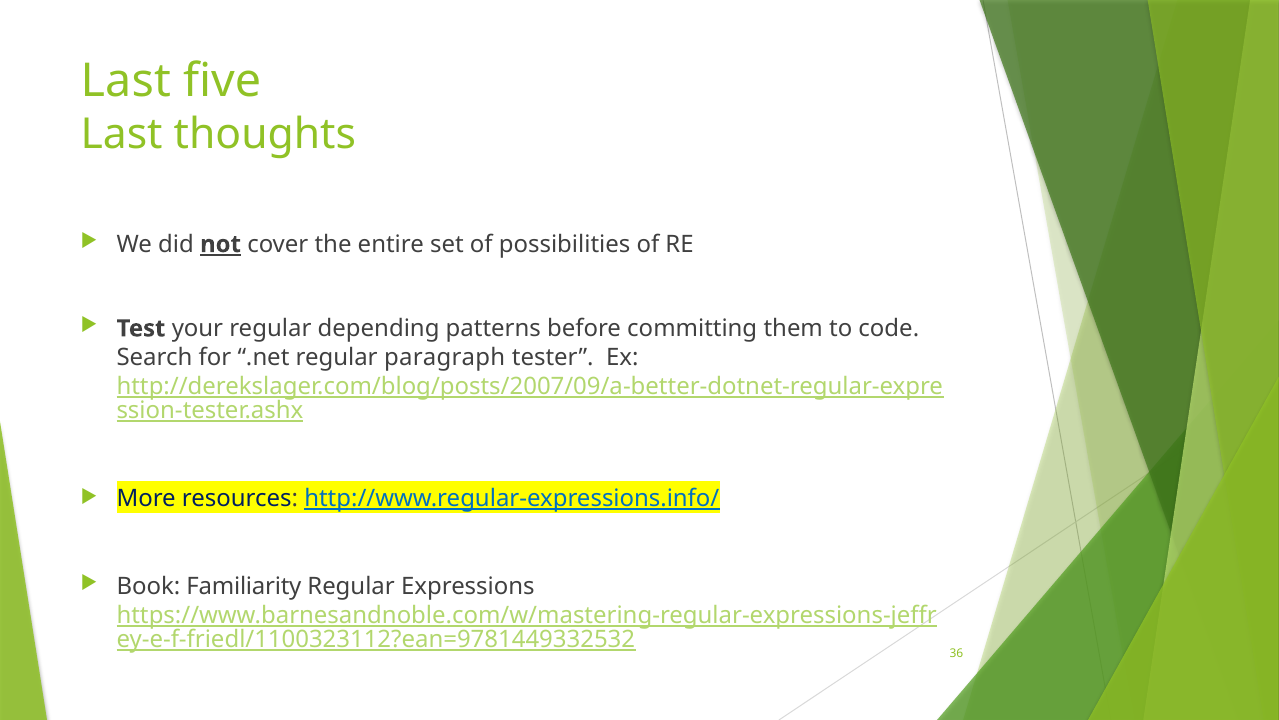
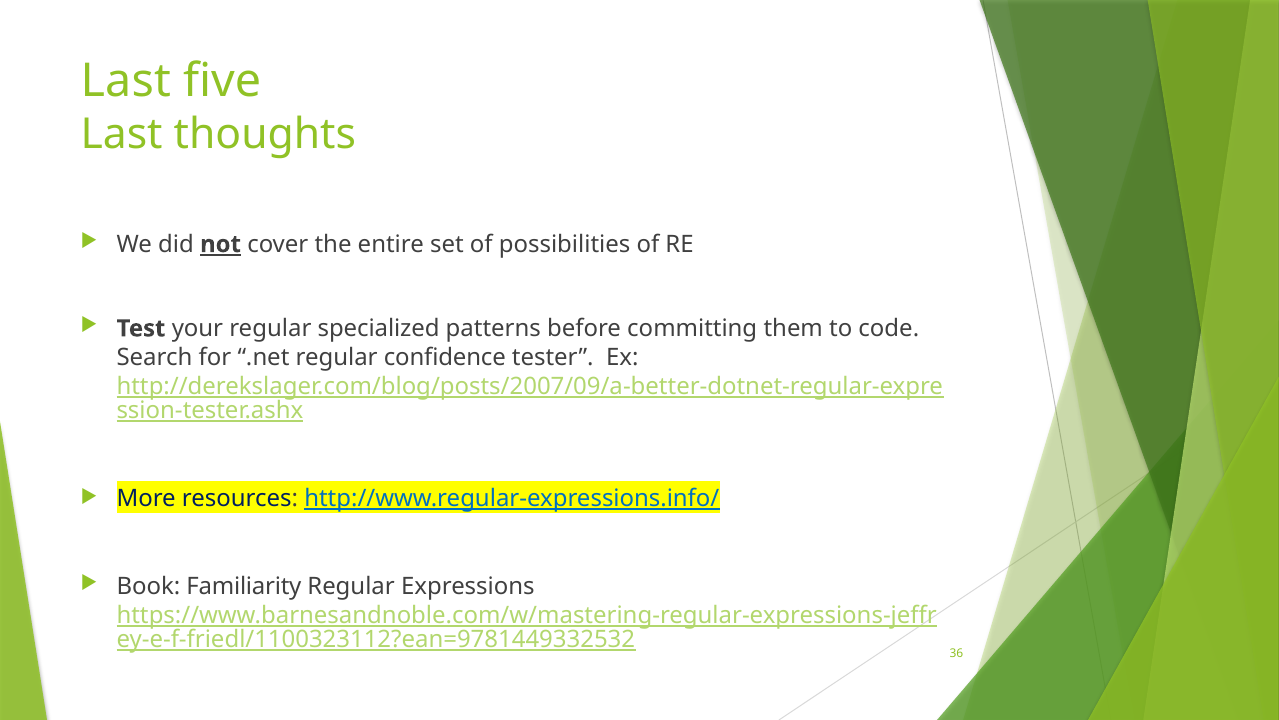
depending: depending -> specialized
paragraph: paragraph -> confidence
